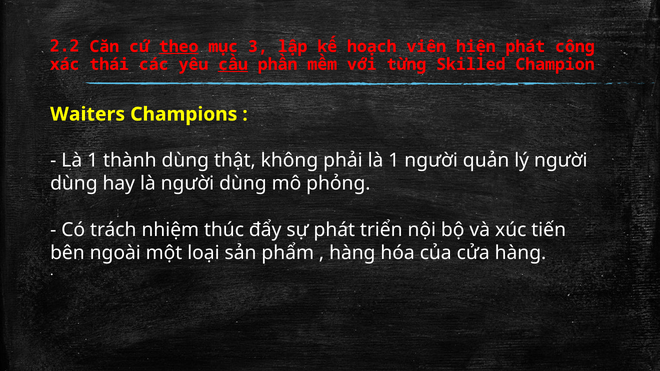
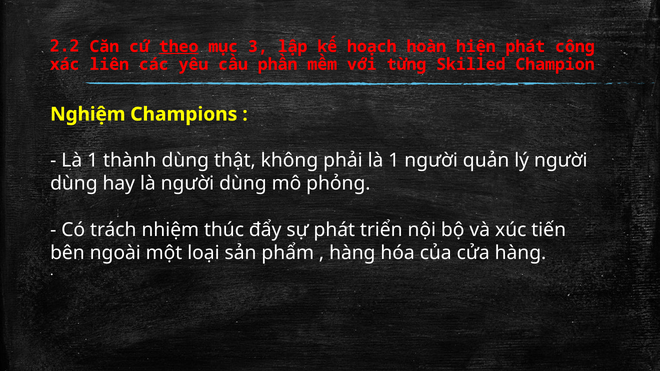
viên: viên -> hoàn
thái: thái -> liên
cầu underline: present -> none
Waiters: Waiters -> Nghiệm
